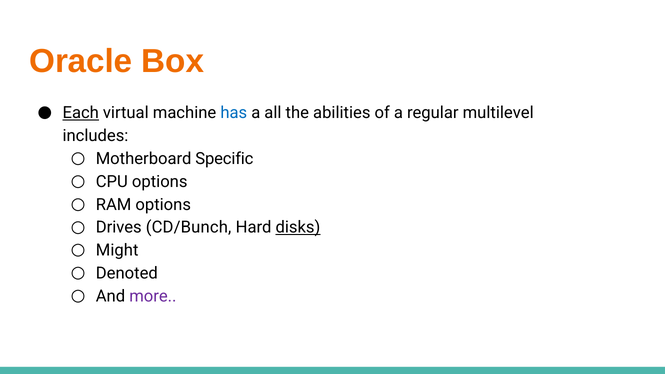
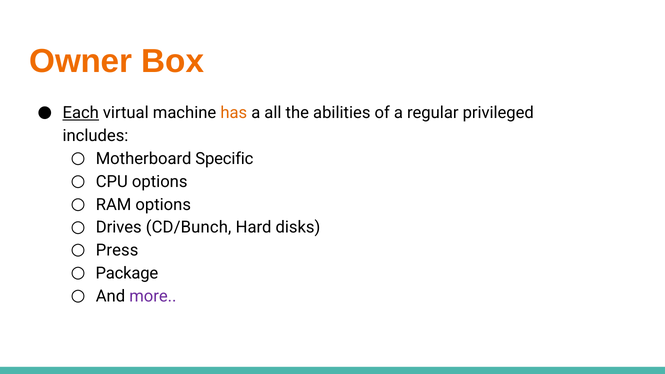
Oracle: Oracle -> Owner
has colour: blue -> orange
multilevel: multilevel -> privileged
disks underline: present -> none
Might: Might -> Press
Denoted: Denoted -> Package
